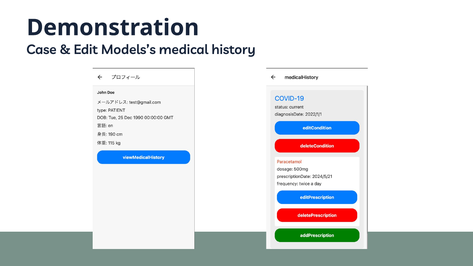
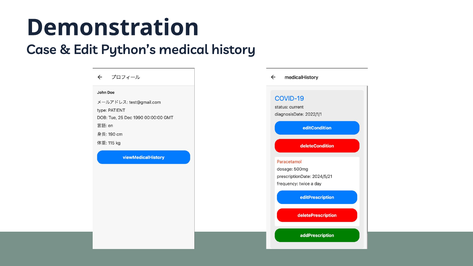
Models’s: Models’s -> Python’s
